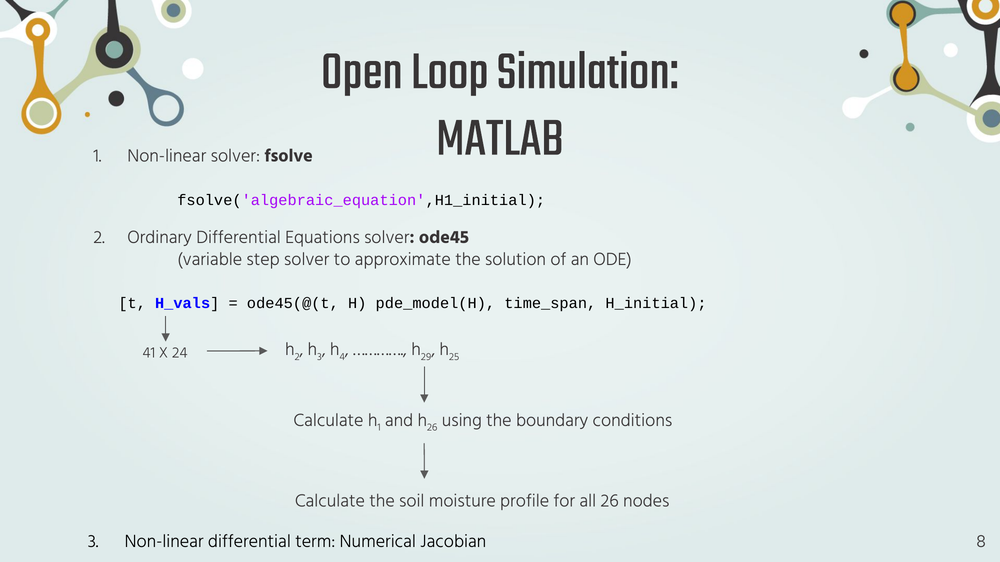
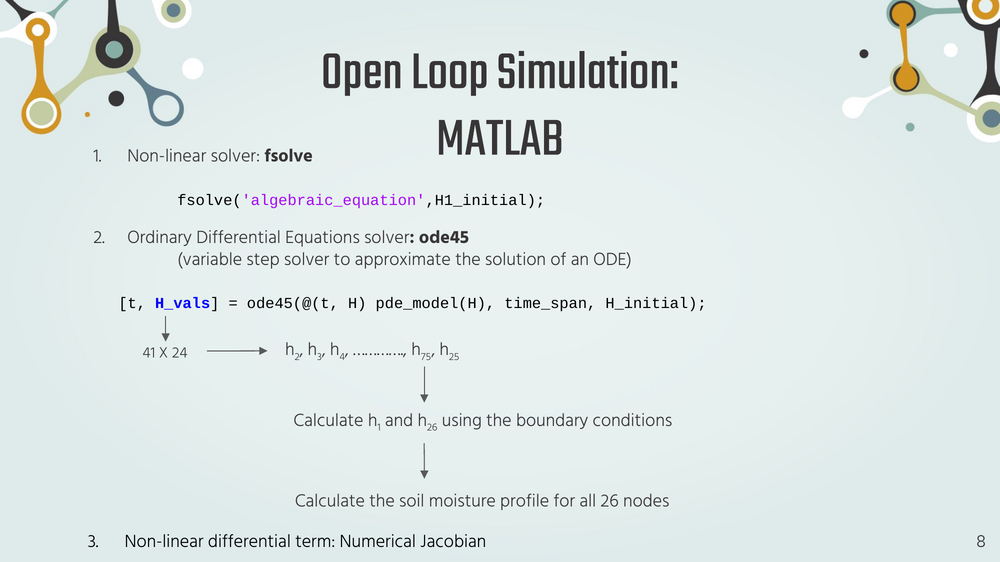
29: 29 -> 75
